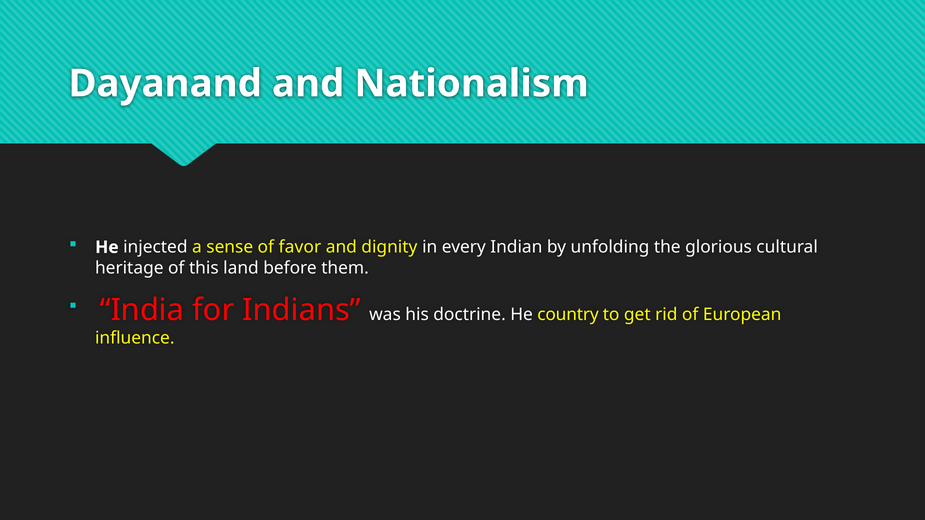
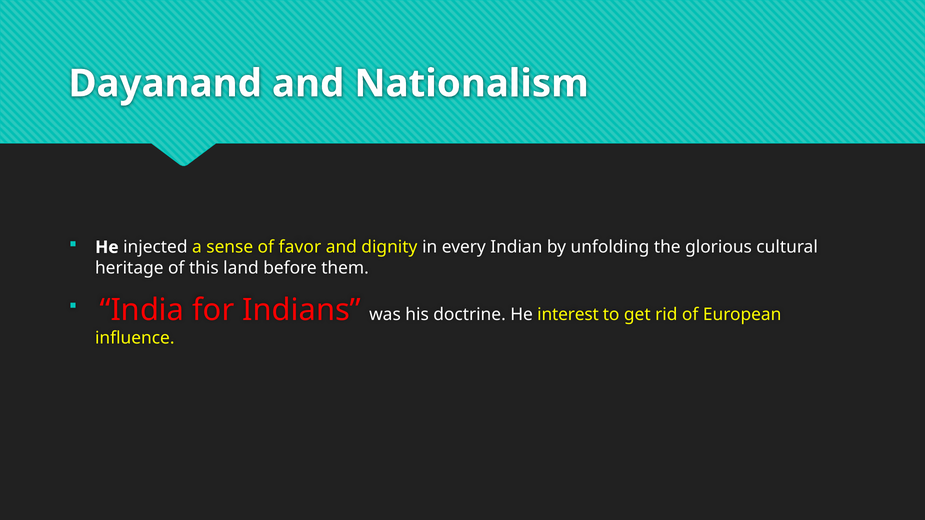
country: country -> interest
